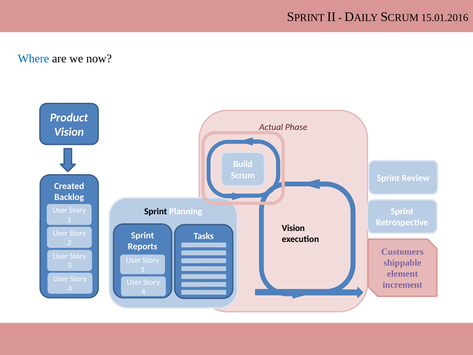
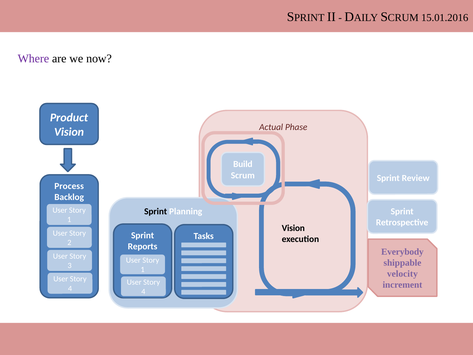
Where colour: blue -> purple
Created: Created -> Process
Customers: Customers -> Everybody
element: element -> velocity
